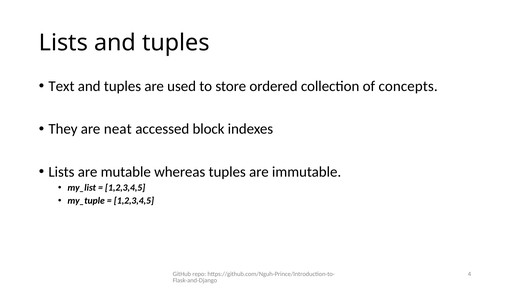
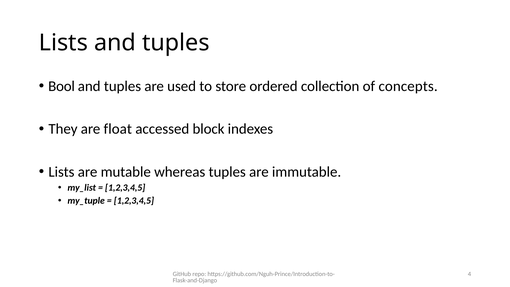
Text: Text -> Bool
neat: neat -> float
